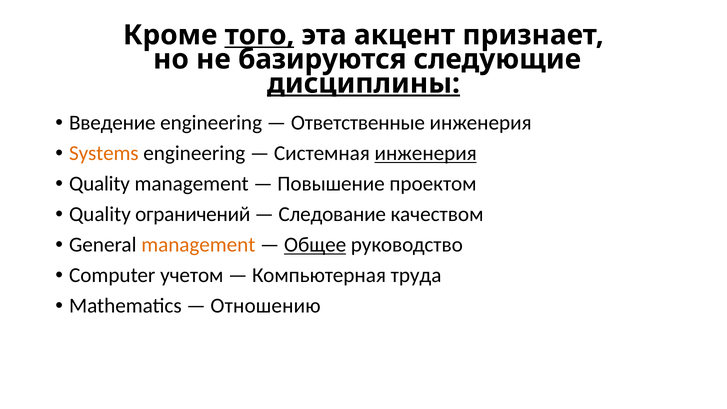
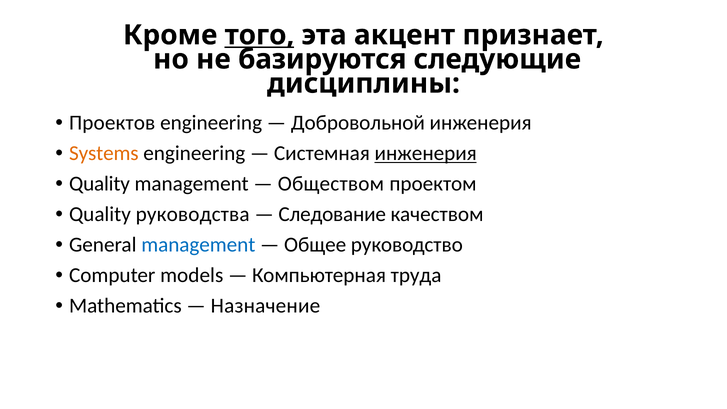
дисциплины underline: present -> none
Введение: Введение -> Проектов
Ответственные: Ответственные -> Добровольной
Повышение: Повышение -> Обществом
ограничений: ограничений -> руководства
management at (198, 245) colour: orange -> blue
Общее underline: present -> none
учетом: учетом -> models
Отношению: Отношению -> Назначение
